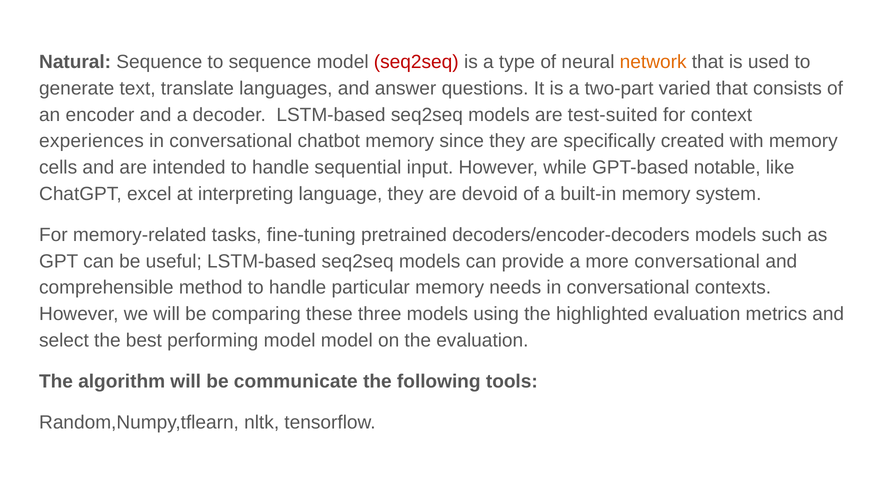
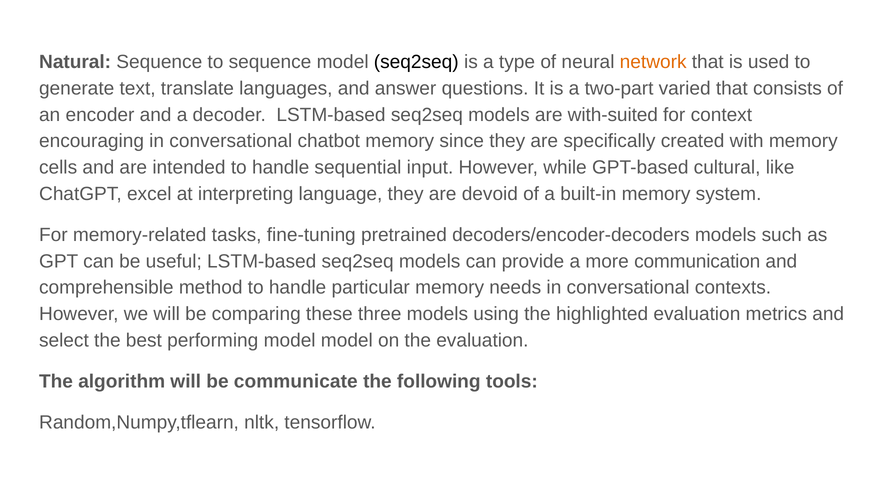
seq2seq at (416, 62) colour: red -> black
test-suited: test-suited -> with-suited
experiences: experiences -> encouraging
notable: notable -> cultural
more conversational: conversational -> communication
